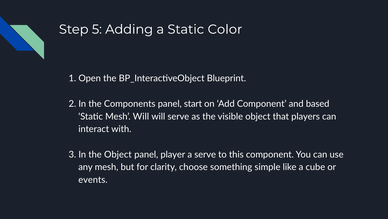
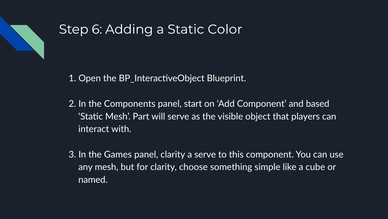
5: 5 -> 6
Mesh Will: Will -> Part
the Object: Object -> Games
panel player: player -> clarity
events: events -> named
